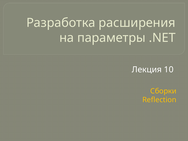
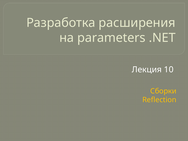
параметры: параметры -> parameters
